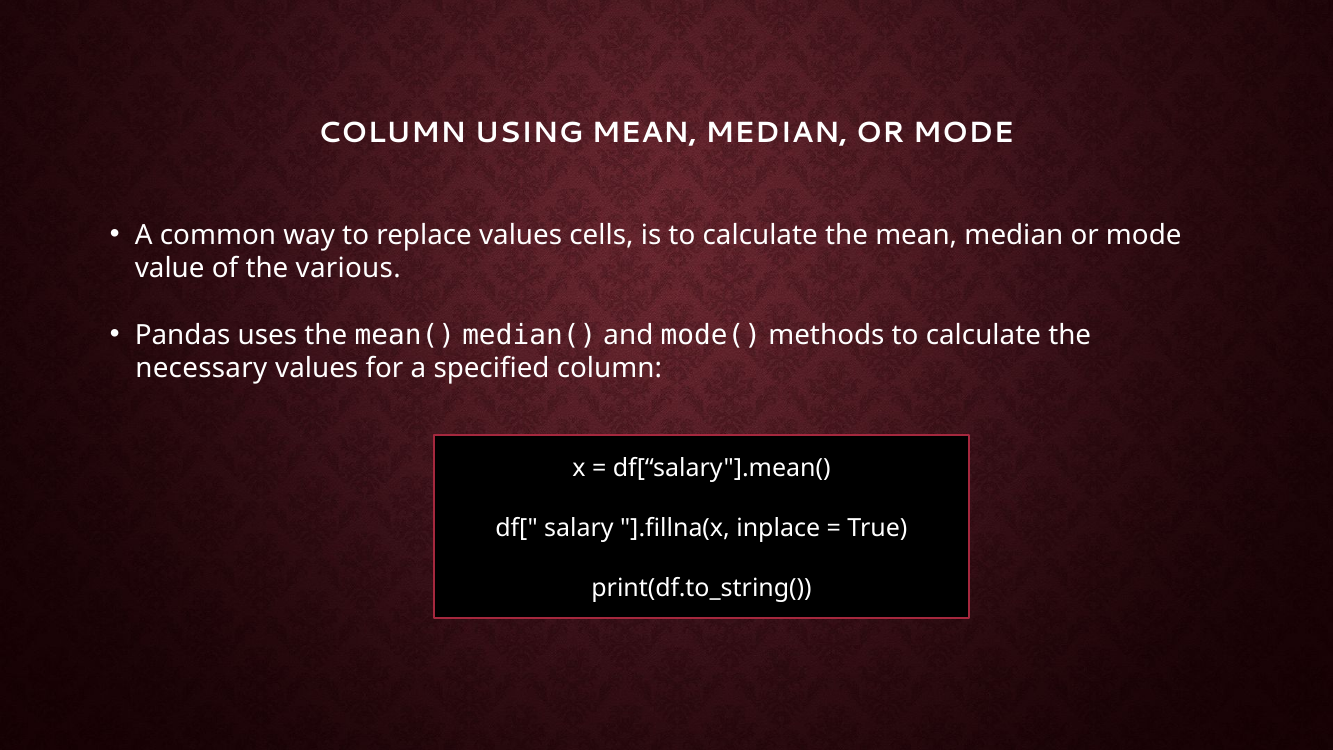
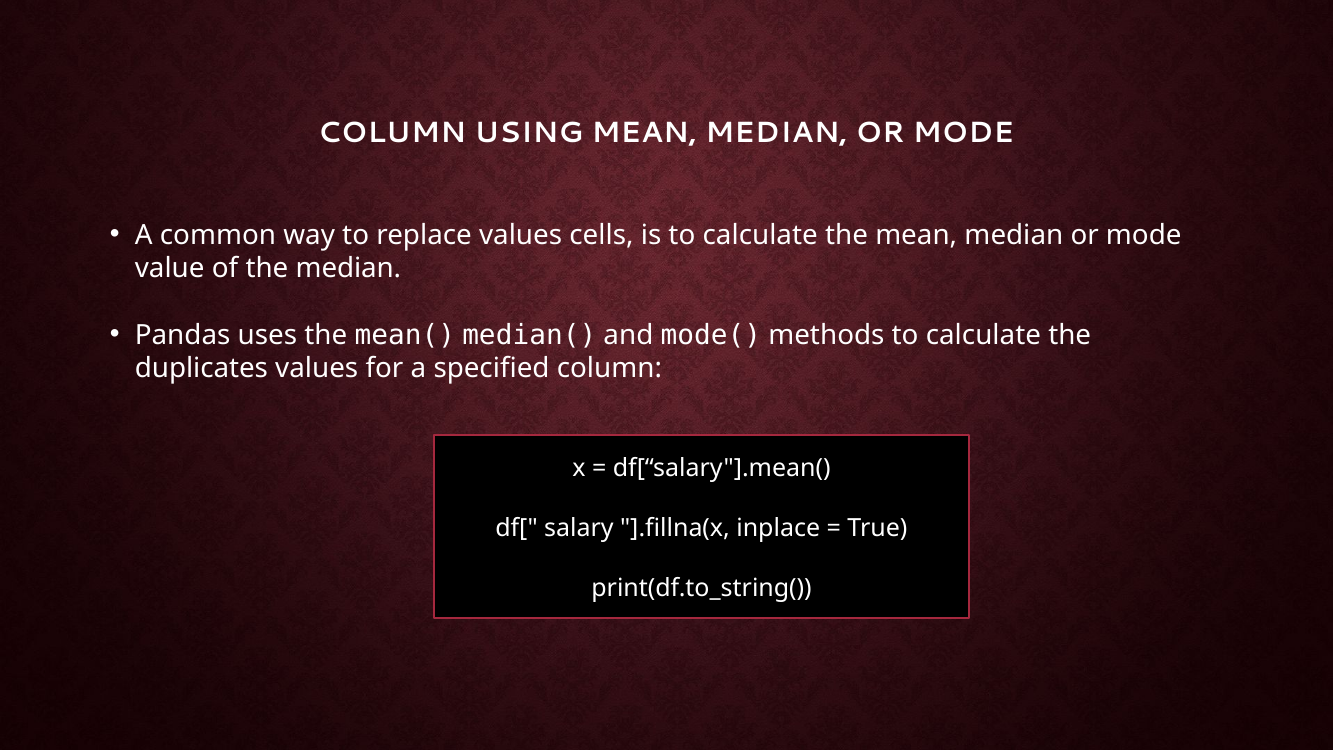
the various: various -> median
necessary: necessary -> duplicates
